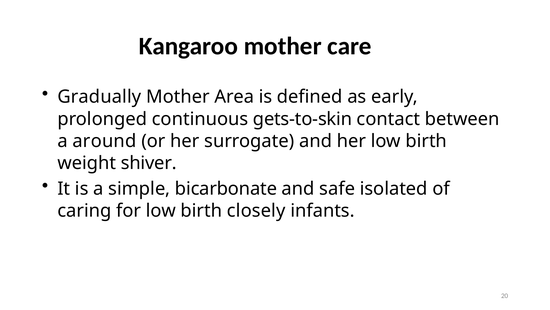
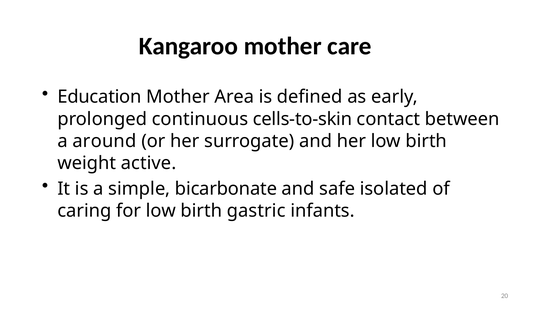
Gradually: Gradually -> Education
gets-to-skin: gets-to-skin -> cells-to-skin
shiver: shiver -> active
closely: closely -> gastric
